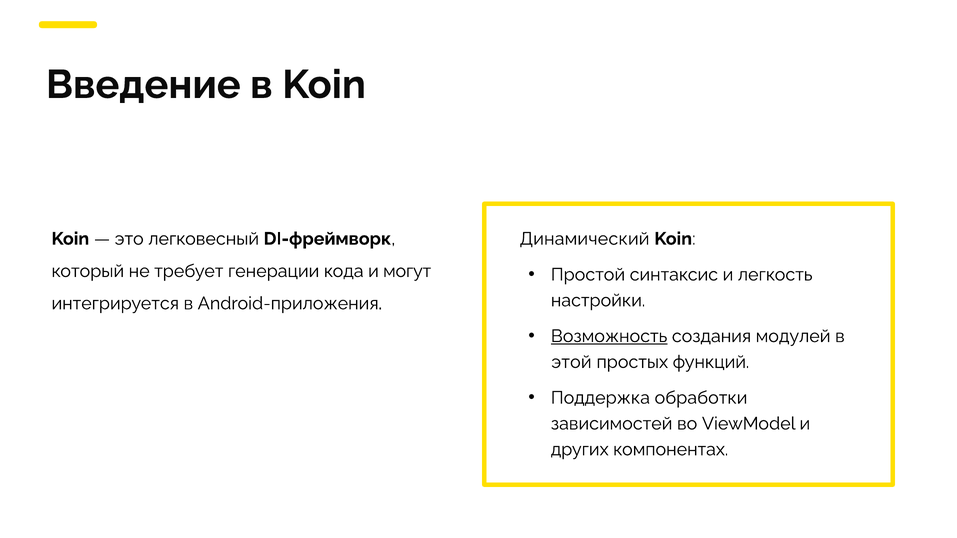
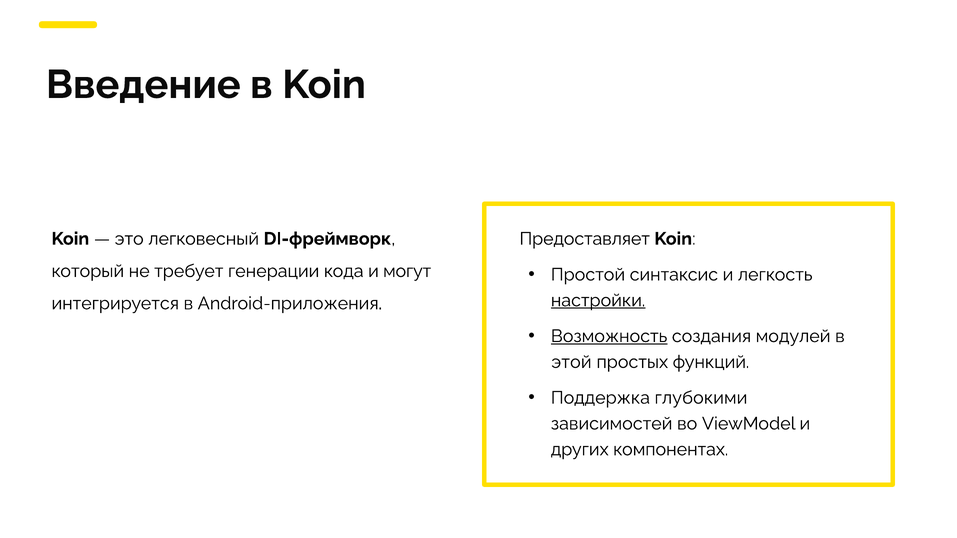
Динамический: Динамический -> Предоставляет
настройки underline: none -> present
обработки: обработки -> глубокими
